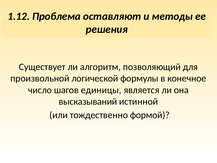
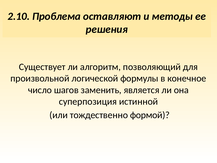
1.12: 1.12 -> 2.10
единицы: единицы -> заменить
высказываний: высказываний -> суперпозиция
